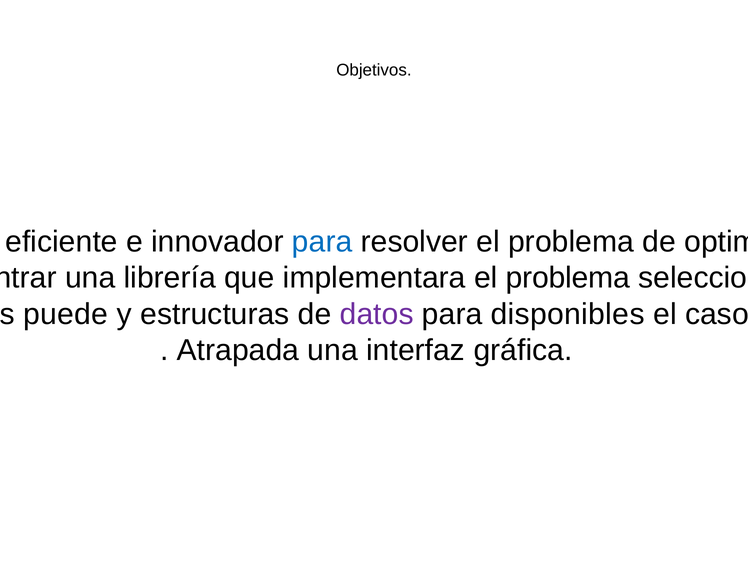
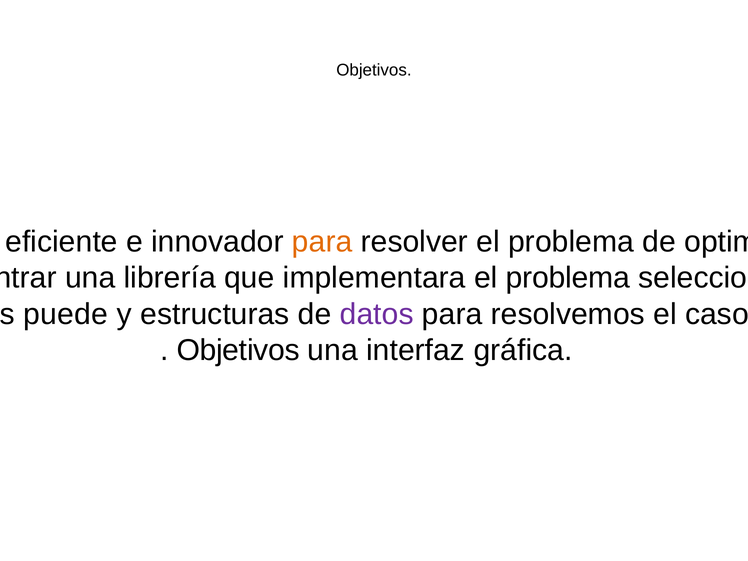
para at (322, 242) colour: blue -> orange
disponibles: disponibles -> resolvemos
Atrapada at (238, 350): Atrapada -> Objetivos
